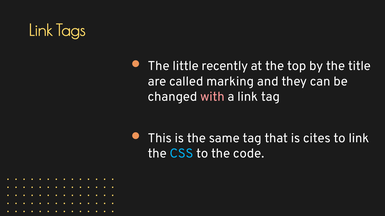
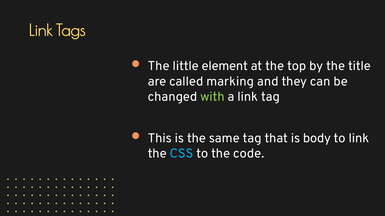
recently: recently -> element
with colour: pink -> light green
cites: cites -> body
